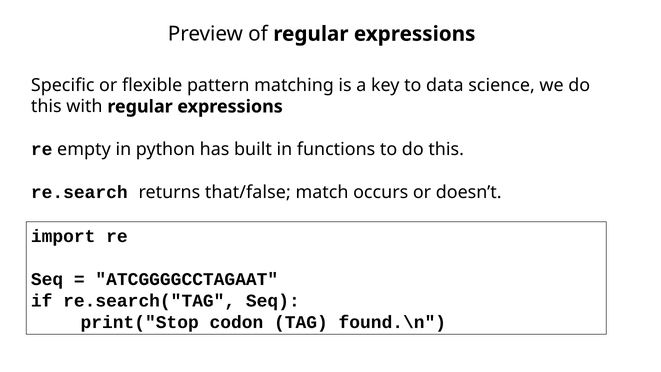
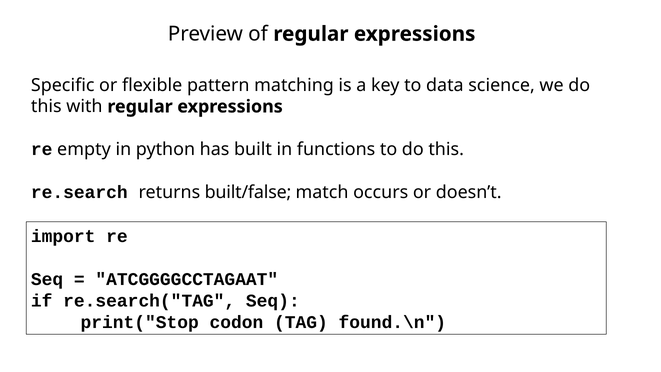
that/false: that/false -> built/false
